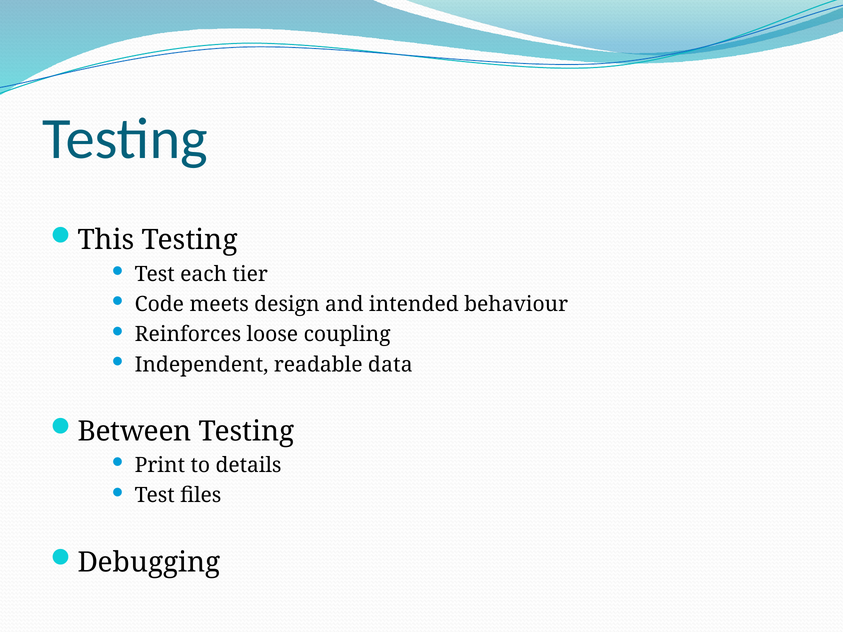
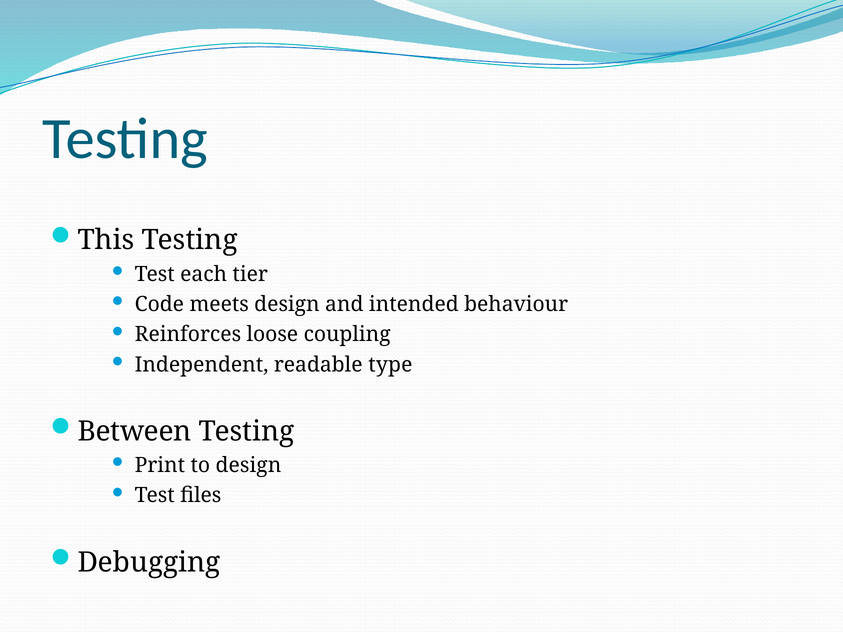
data: data -> type
to details: details -> design
